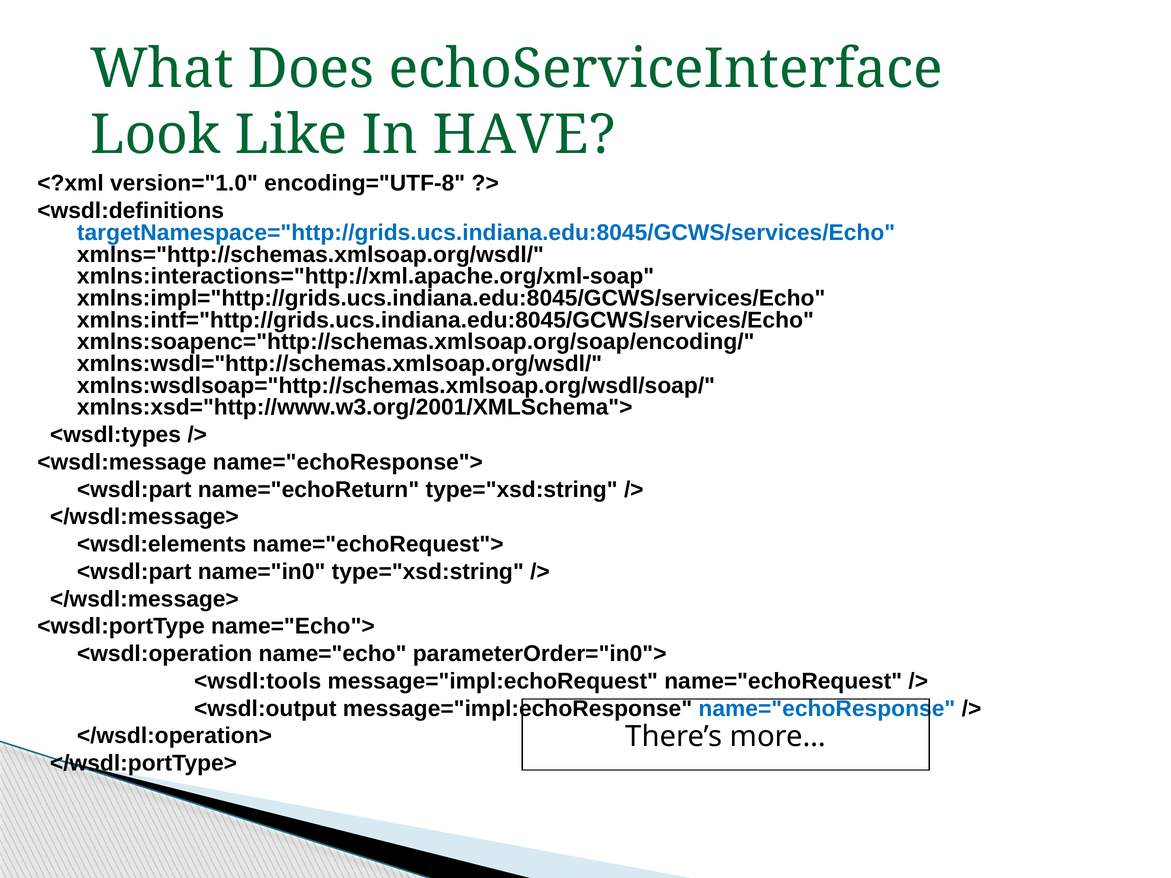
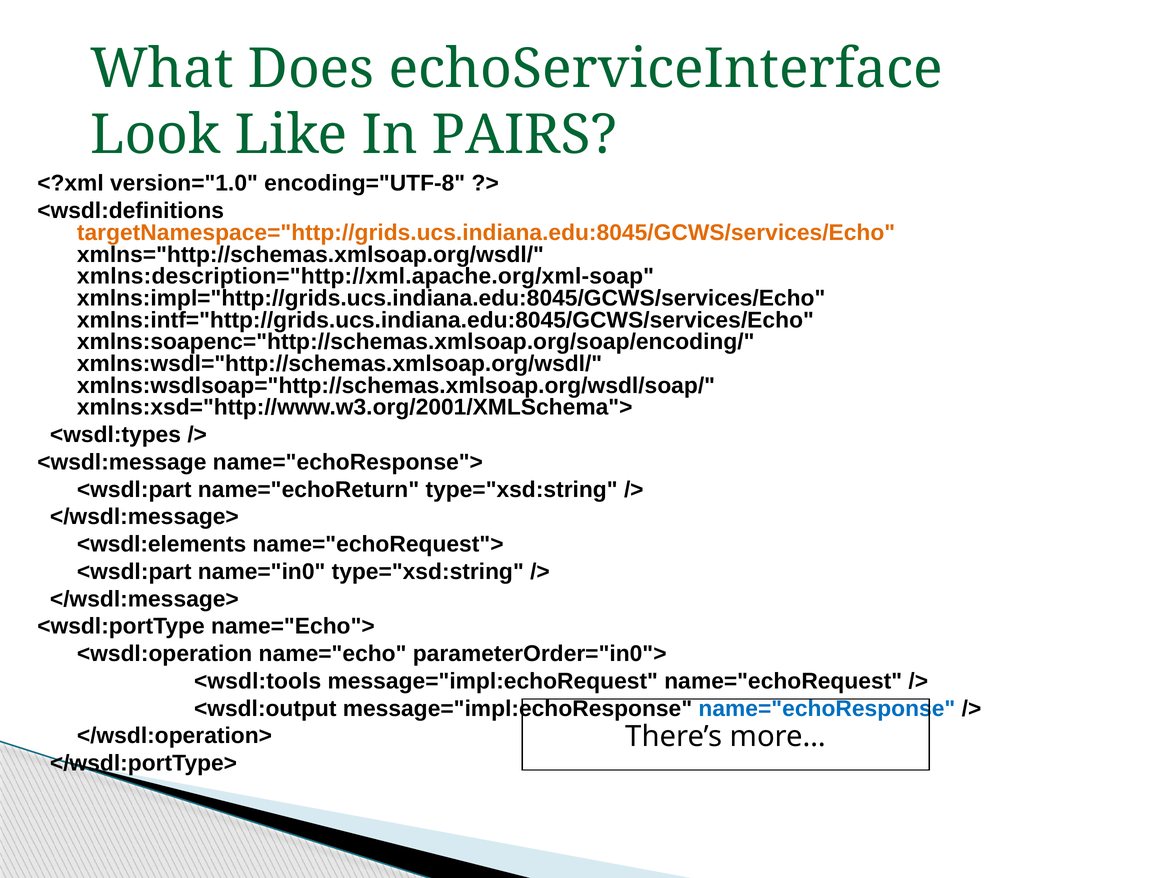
HAVE: HAVE -> PAIRS
targetNamespace="http://grids.ucs.indiana.edu:8045/GCWS/services/Echo colour: blue -> orange
xmlns:interactions="http://xml.apache.org/xml-soap: xmlns:interactions="http://xml.apache.org/xml-soap -> xmlns:description="http://xml.apache.org/xml-soap
